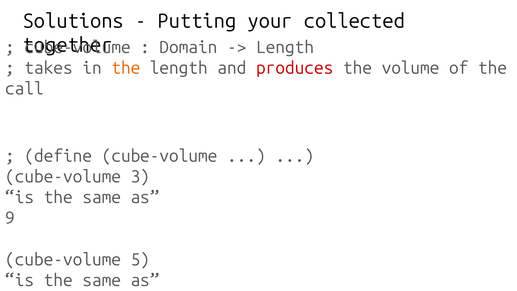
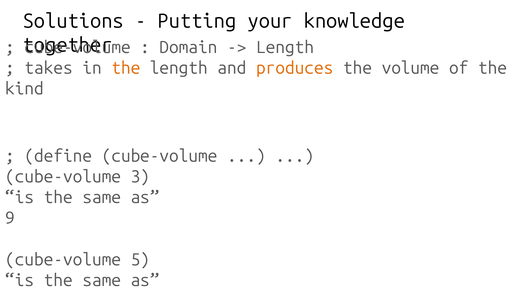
collected: collected -> knowledge
produces colour: red -> orange
call: call -> kind
